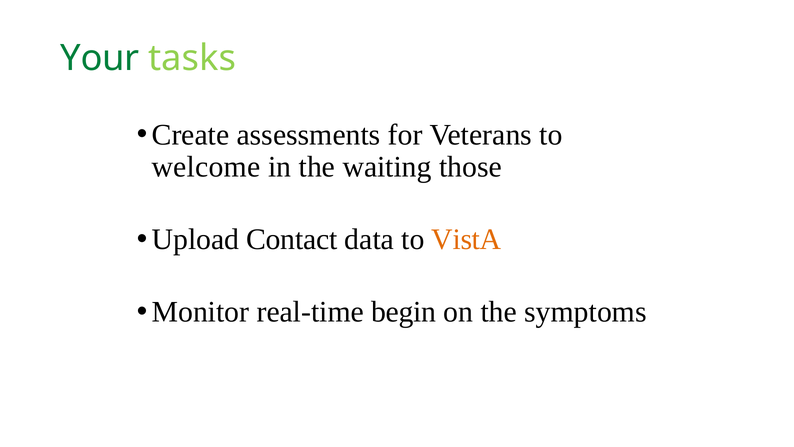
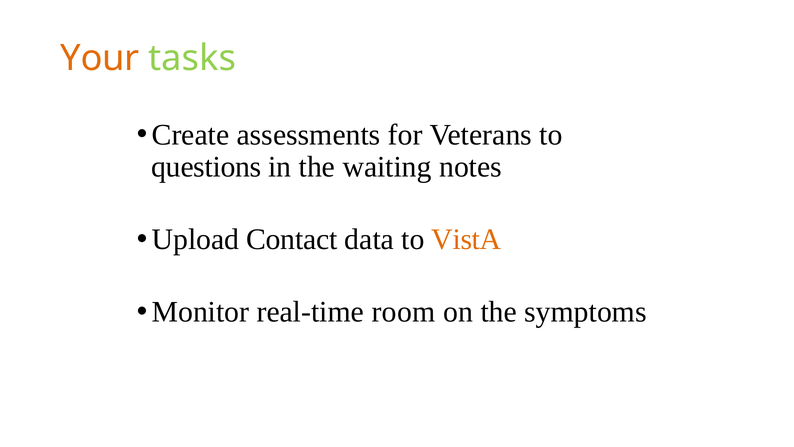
Your colour: green -> orange
welcome: welcome -> questions
those: those -> notes
begin: begin -> room
